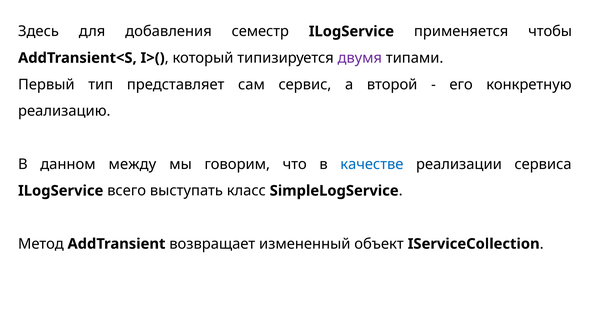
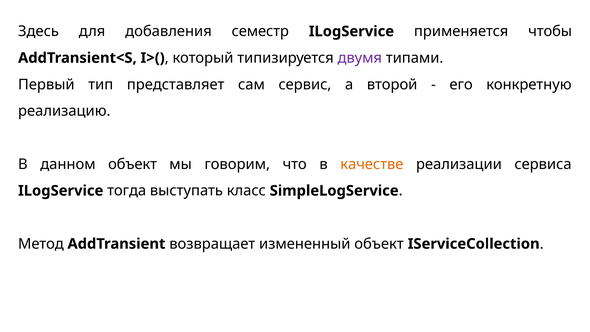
данном между: между -> объект
качестве colour: blue -> orange
всего: всего -> тогда
